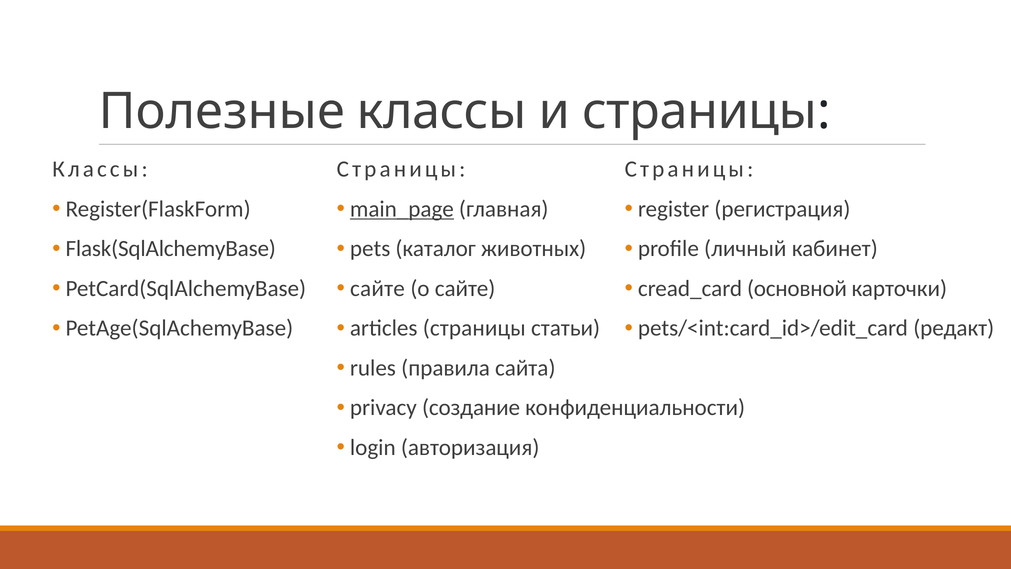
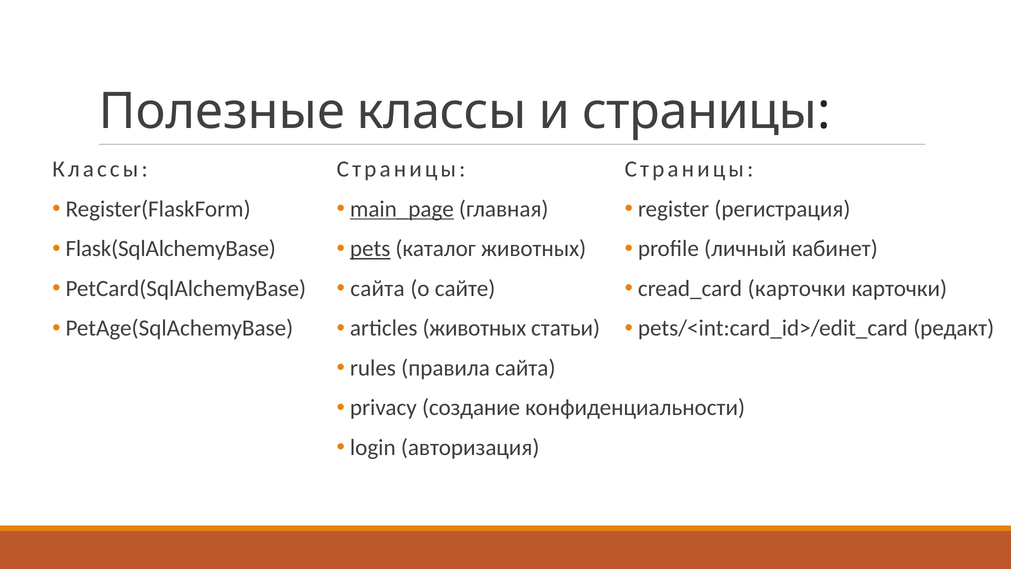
pets underline: none -> present
сайте at (377, 288): сайте -> сайта
cread_card основной: основной -> карточки
articles страницы: страницы -> животных
